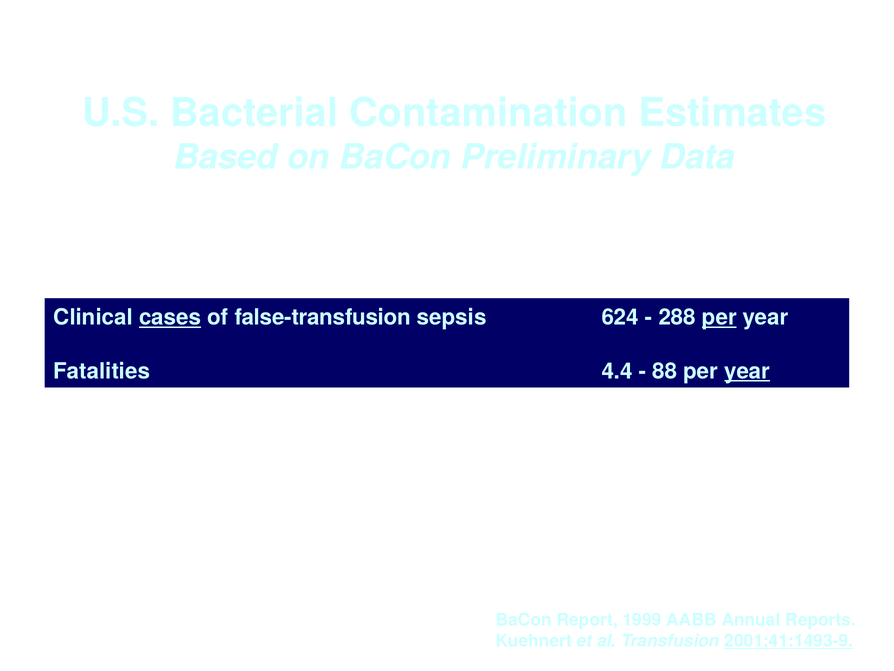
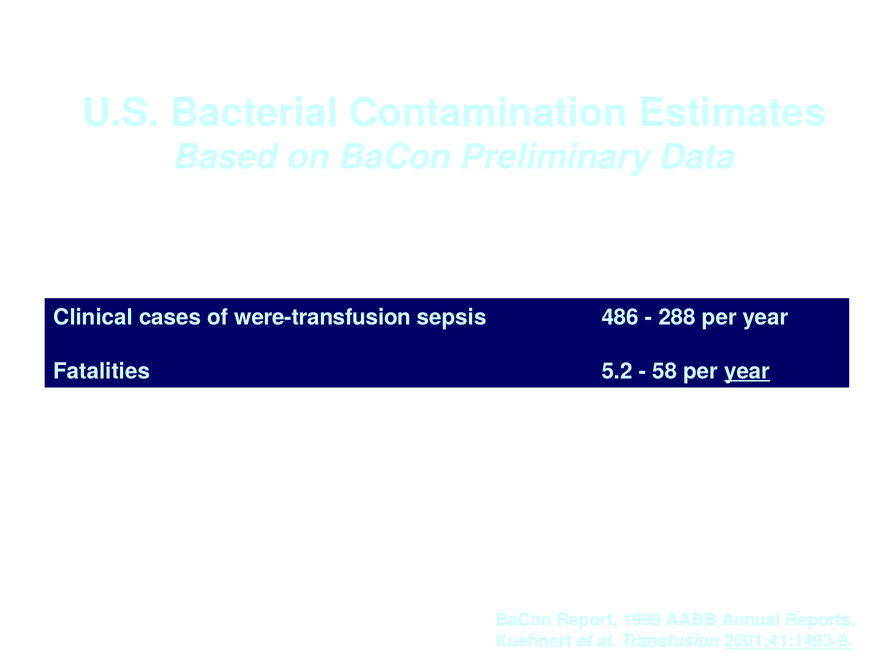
cases underline: present -> none
false-transfusion: false-transfusion -> were-transfusion
624: 624 -> 486
per at (719, 317) underline: present -> none
4.4: 4.4 -> 5.2
88: 88 -> 58
